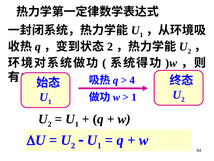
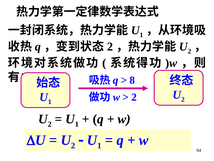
4: 4 -> 8
1 at (134, 97): 1 -> 2
